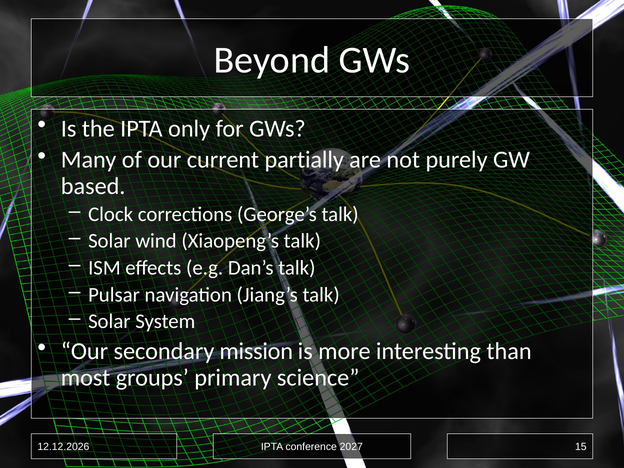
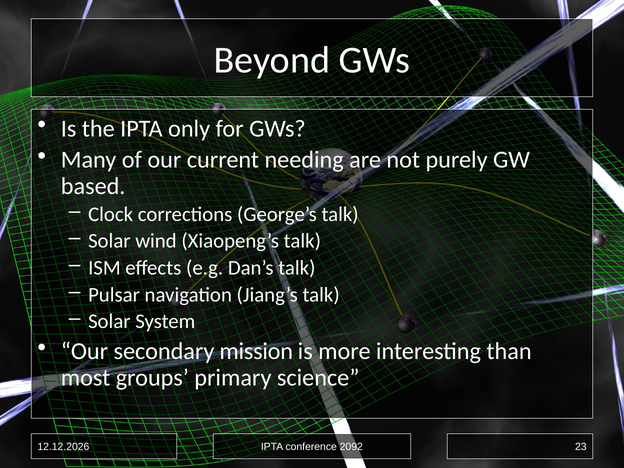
partially: partially -> needing
2027: 2027 -> 2092
15: 15 -> 23
